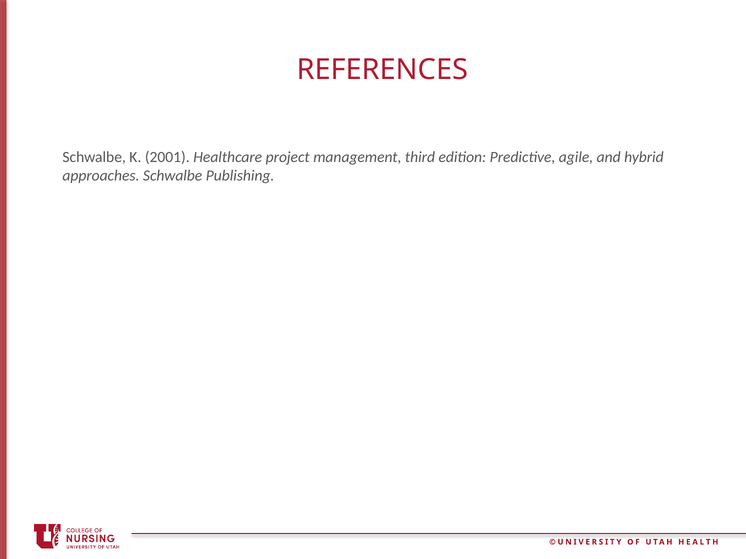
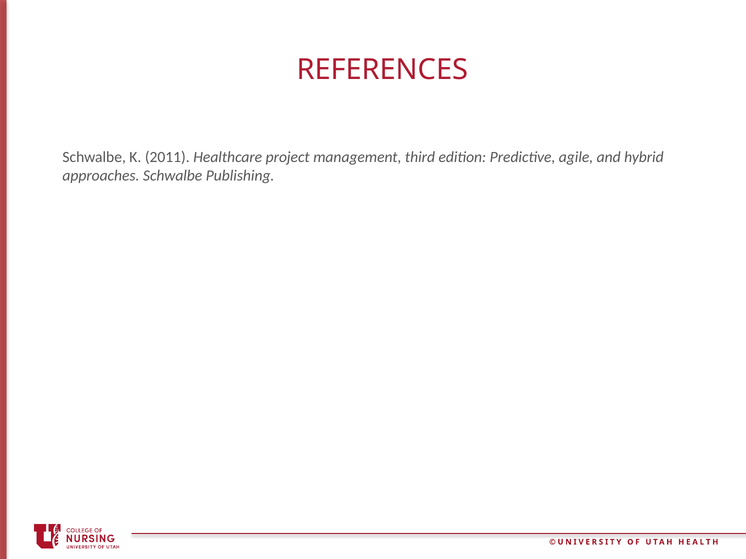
2001: 2001 -> 2011
